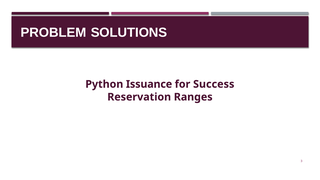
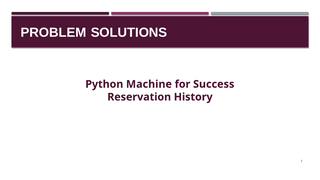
Issuance: Issuance -> Machine
Ranges: Ranges -> History
